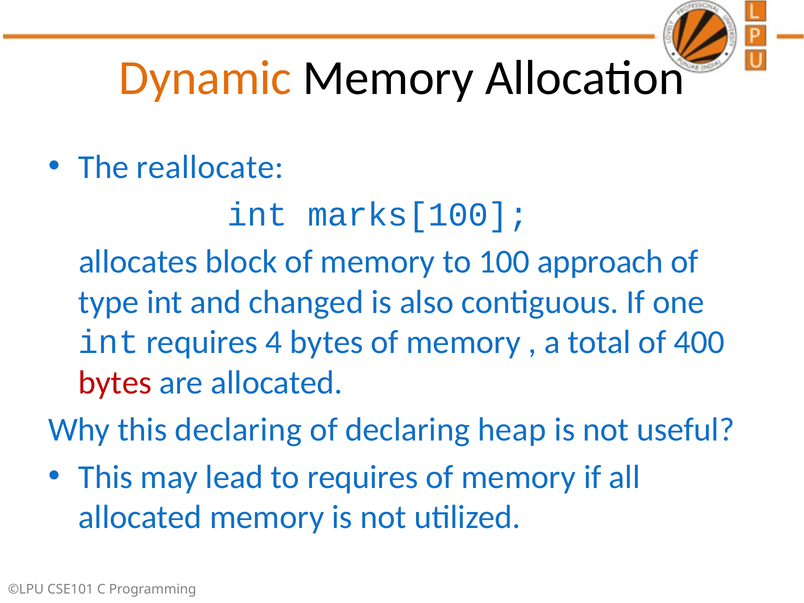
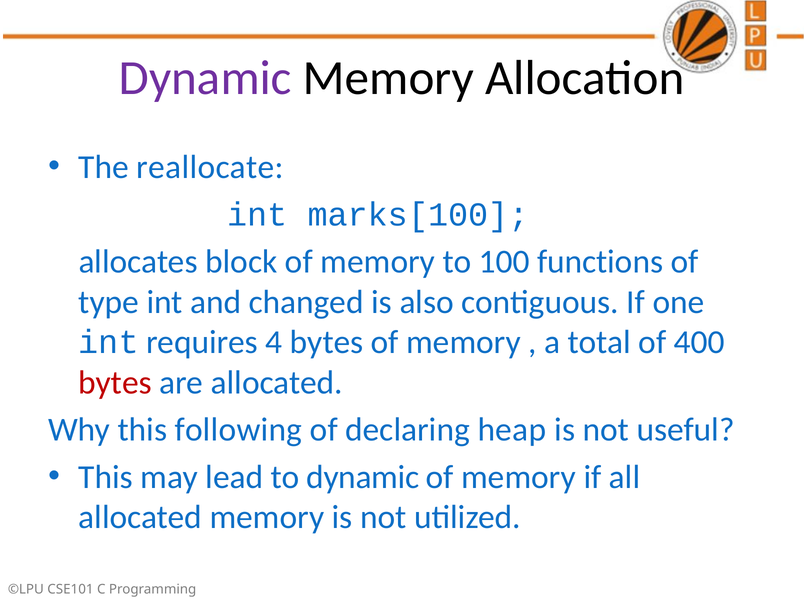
Dynamic at (205, 78) colour: orange -> purple
approach: approach -> functions
this declaring: declaring -> following
to requires: requires -> dynamic
